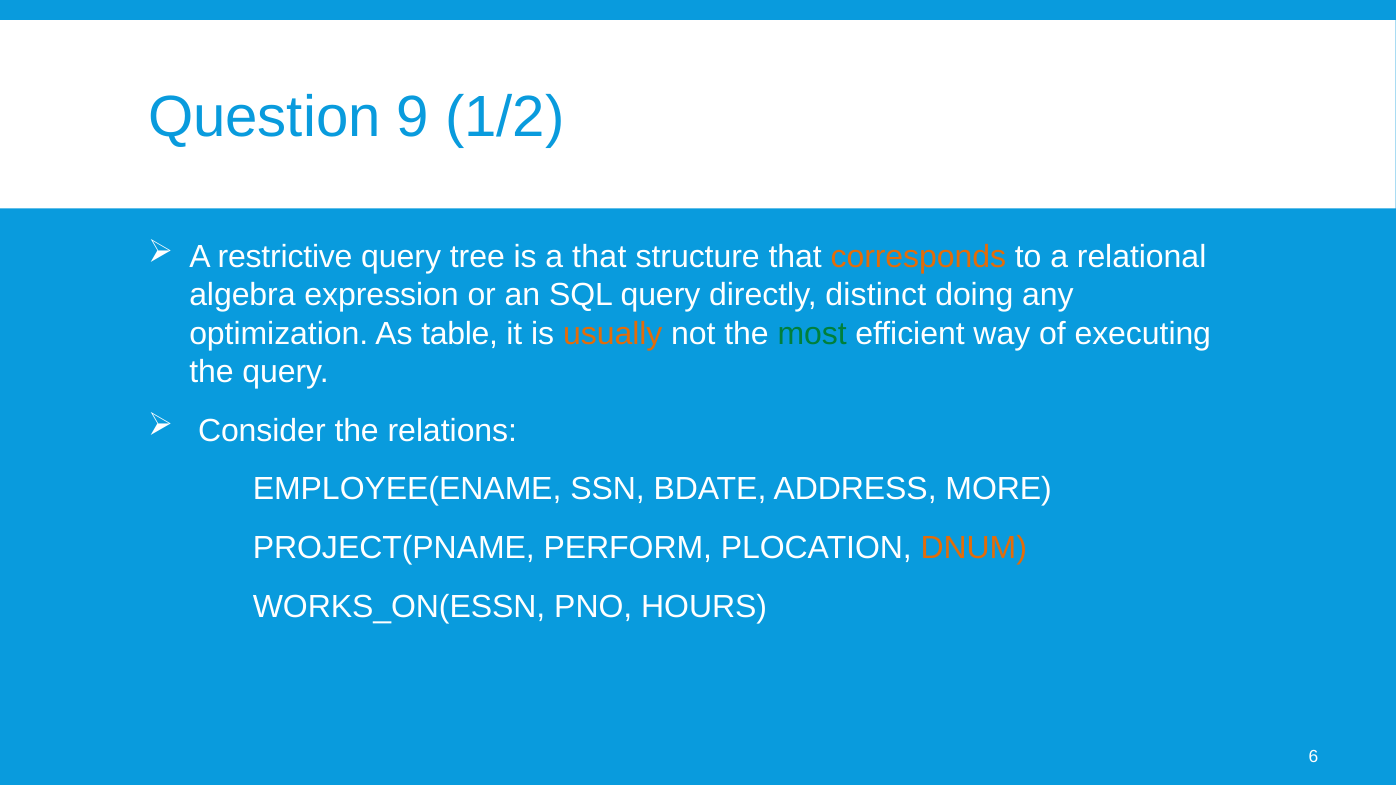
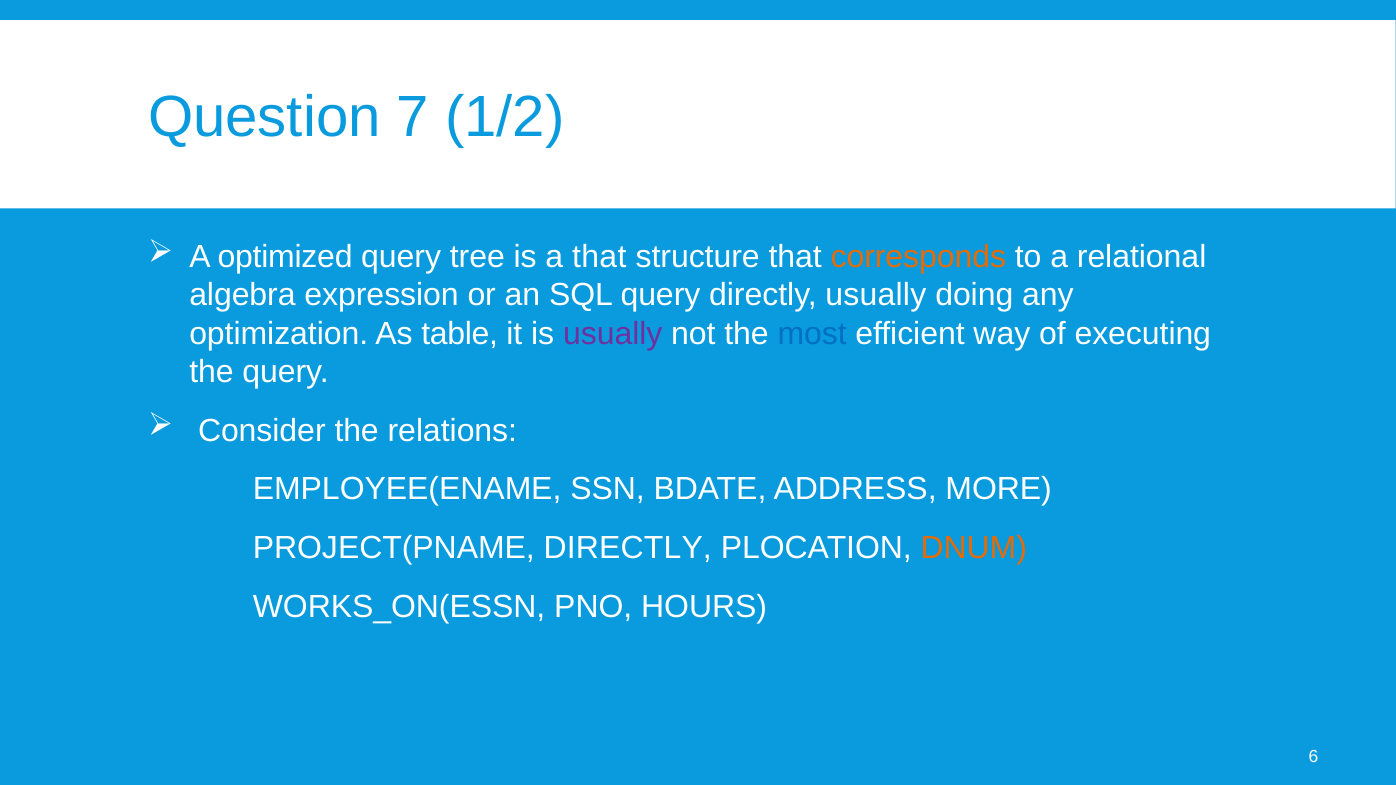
9: 9 -> 7
restrictive: restrictive -> optimized
directly distinct: distinct -> usually
usually at (613, 334) colour: orange -> purple
most colour: green -> blue
PROJECT(PNAME PERFORM: PERFORM -> DIRECTLY
